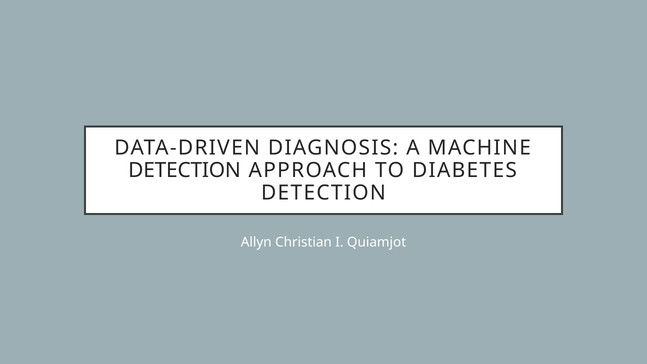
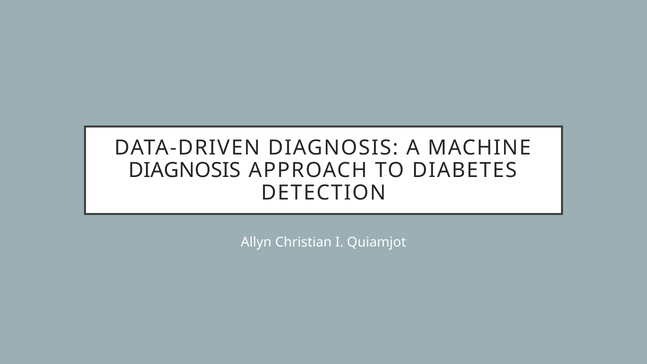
DETECTION at (185, 170): DETECTION -> DIAGNOSIS
